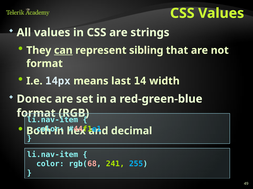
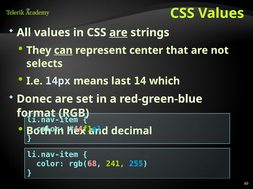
are at (118, 33) underline: none -> present
sibling: sibling -> center
format at (45, 64): format -> selects
width: width -> which
